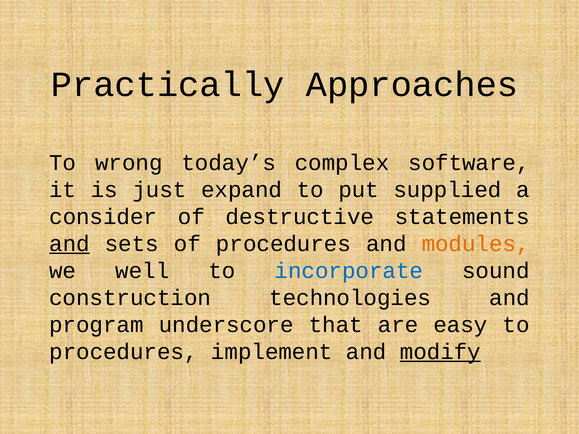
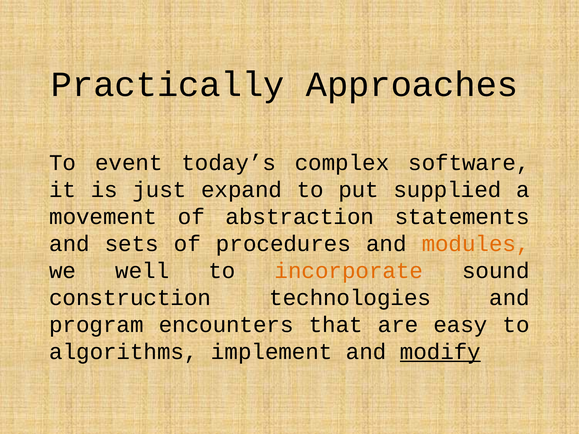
wrong: wrong -> event
consider: consider -> movement
destructive: destructive -> abstraction
and at (69, 244) underline: present -> none
incorporate colour: blue -> orange
underscore: underscore -> encounters
procedures at (123, 352): procedures -> algorithms
